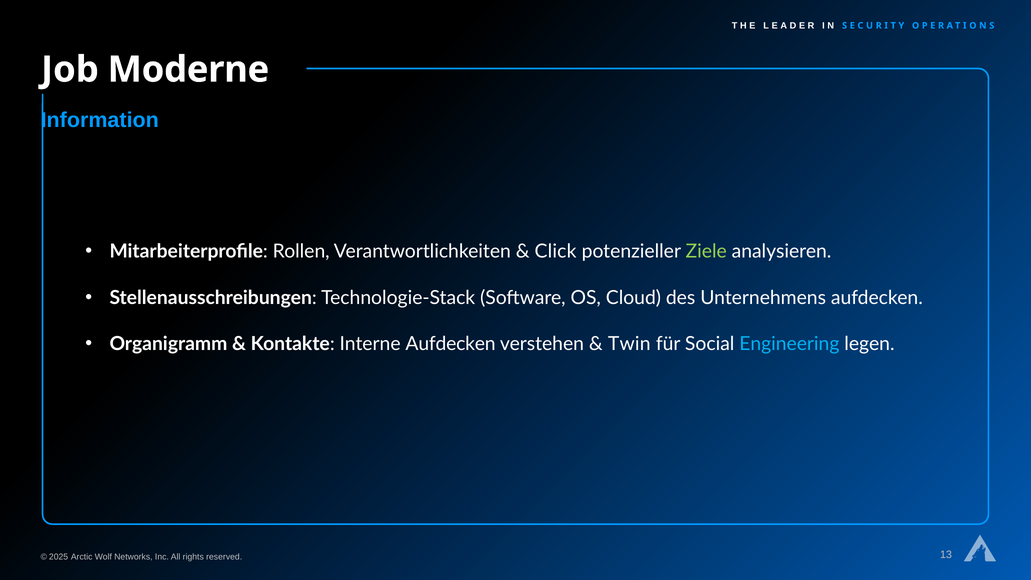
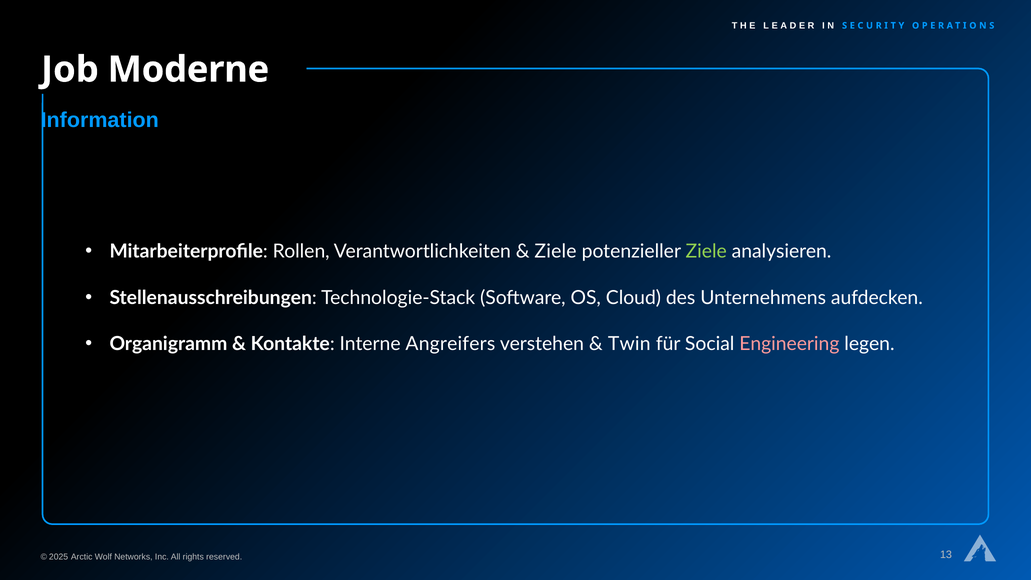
Click at (555, 251): Click -> Ziele
Interne Aufdecken: Aufdecken -> Angreifers
Engineering colour: light blue -> pink
